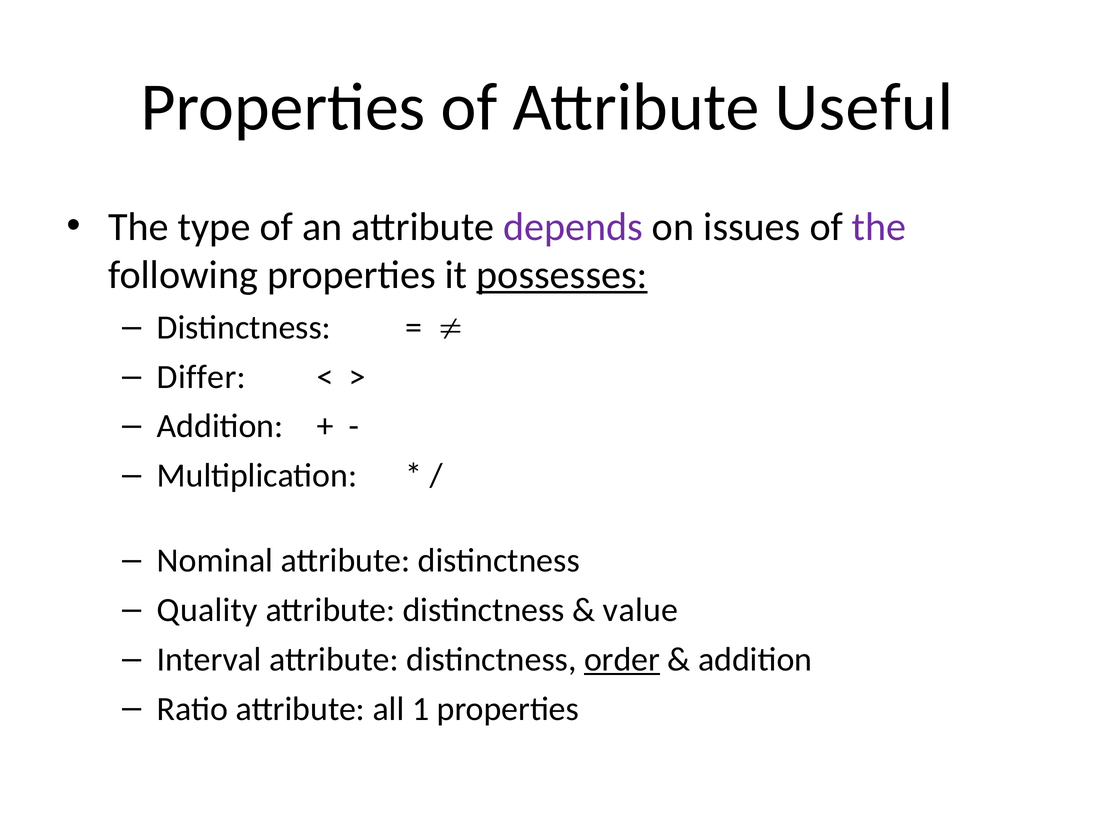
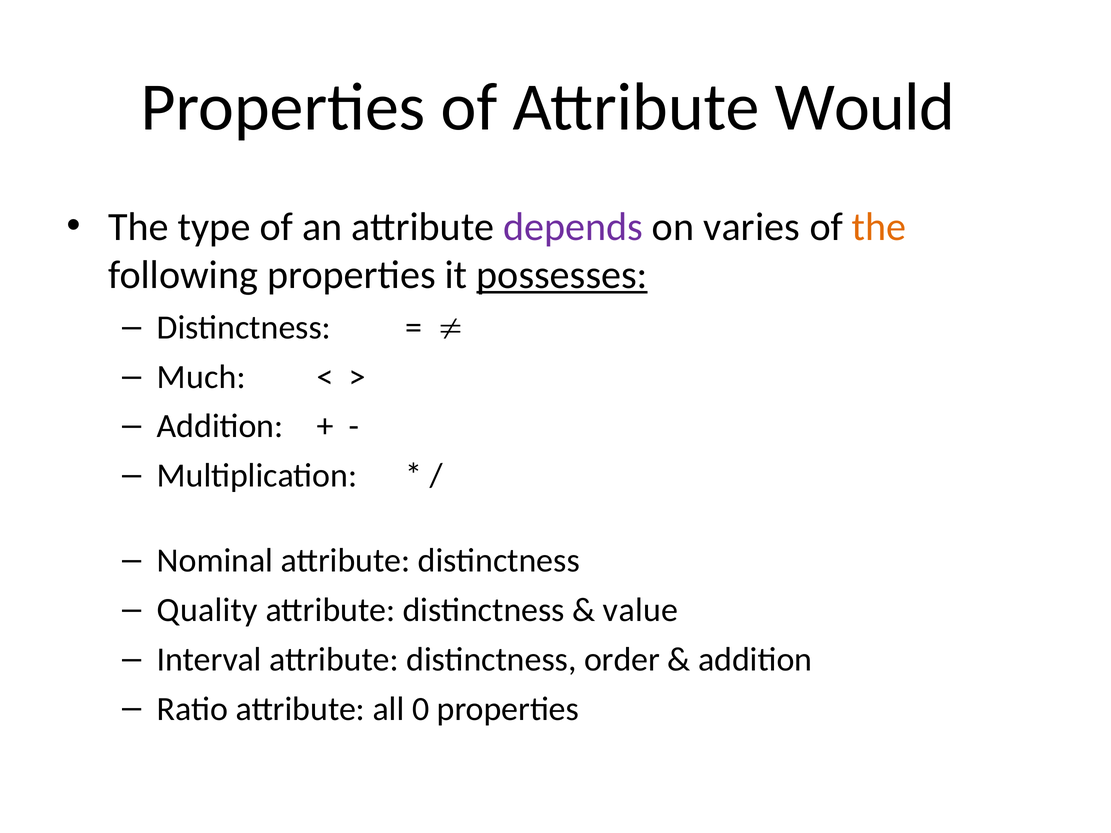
Useful: Useful -> Would
issues: issues -> varies
the at (879, 227) colour: purple -> orange
Differ: Differ -> Much
order underline: present -> none
1: 1 -> 0
